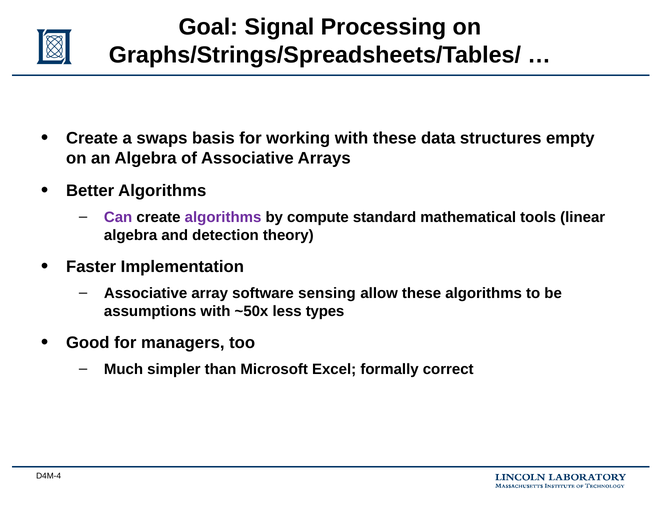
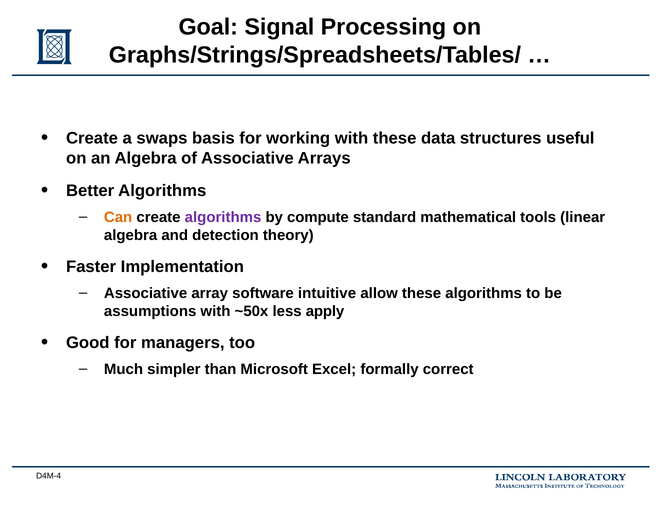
empty: empty -> useful
Can colour: purple -> orange
sensing: sensing -> intuitive
types: types -> apply
